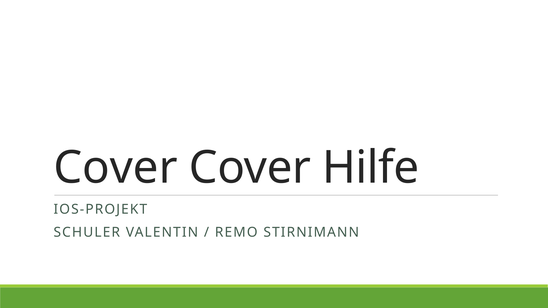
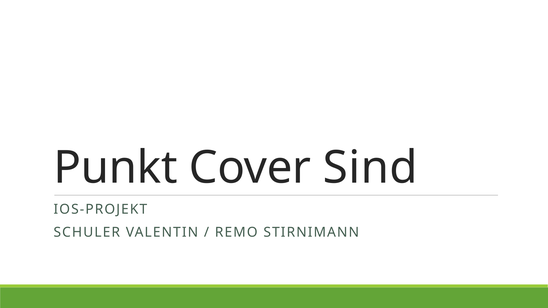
Cover at (115, 168): Cover -> Punkt
Hilfe: Hilfe -> Sind
